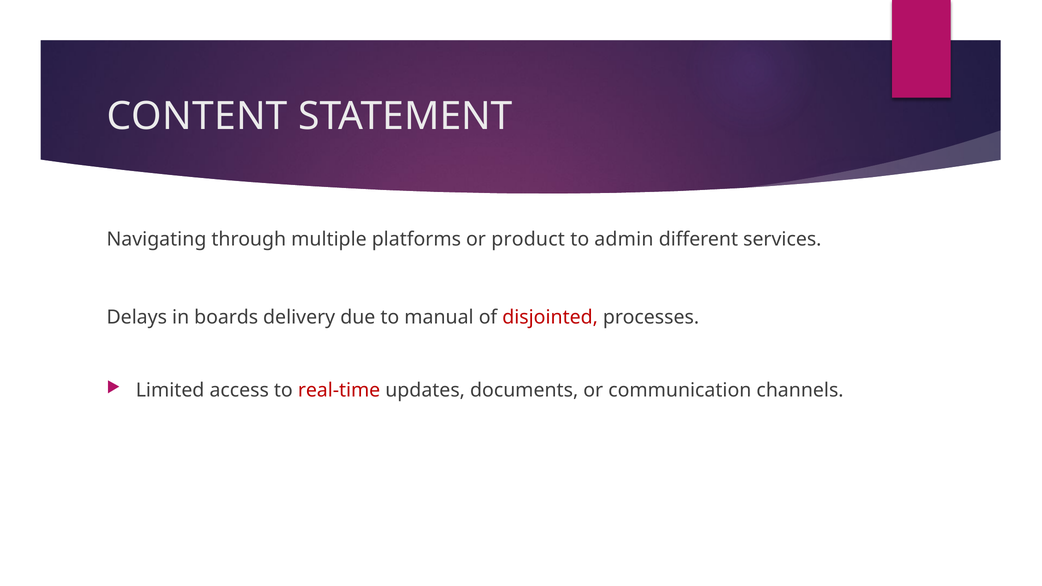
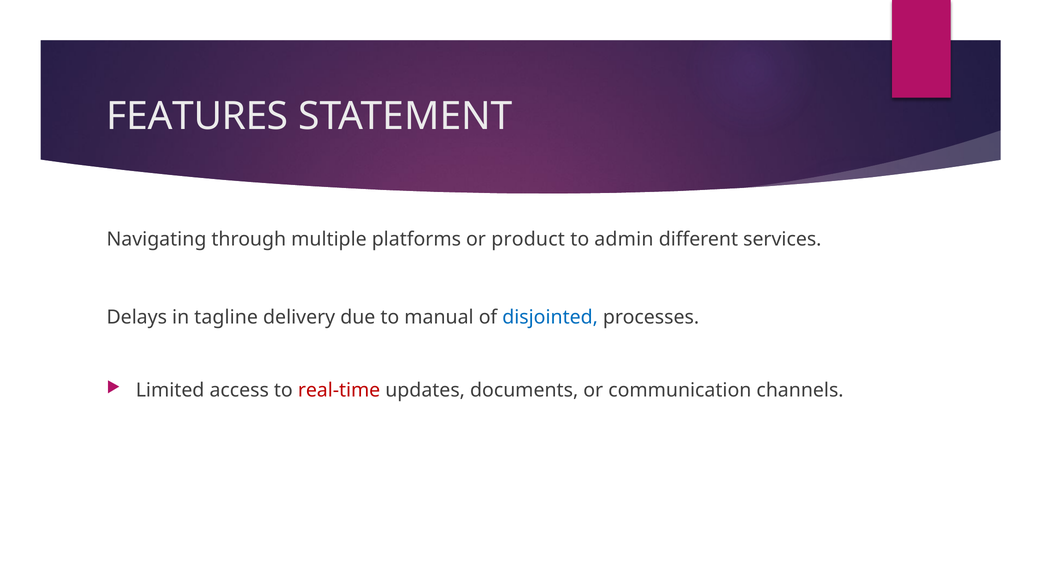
CONTENT: CONTENT -> FEATURES
boards: boards -> tagline
disjointed colour: red -> blue
